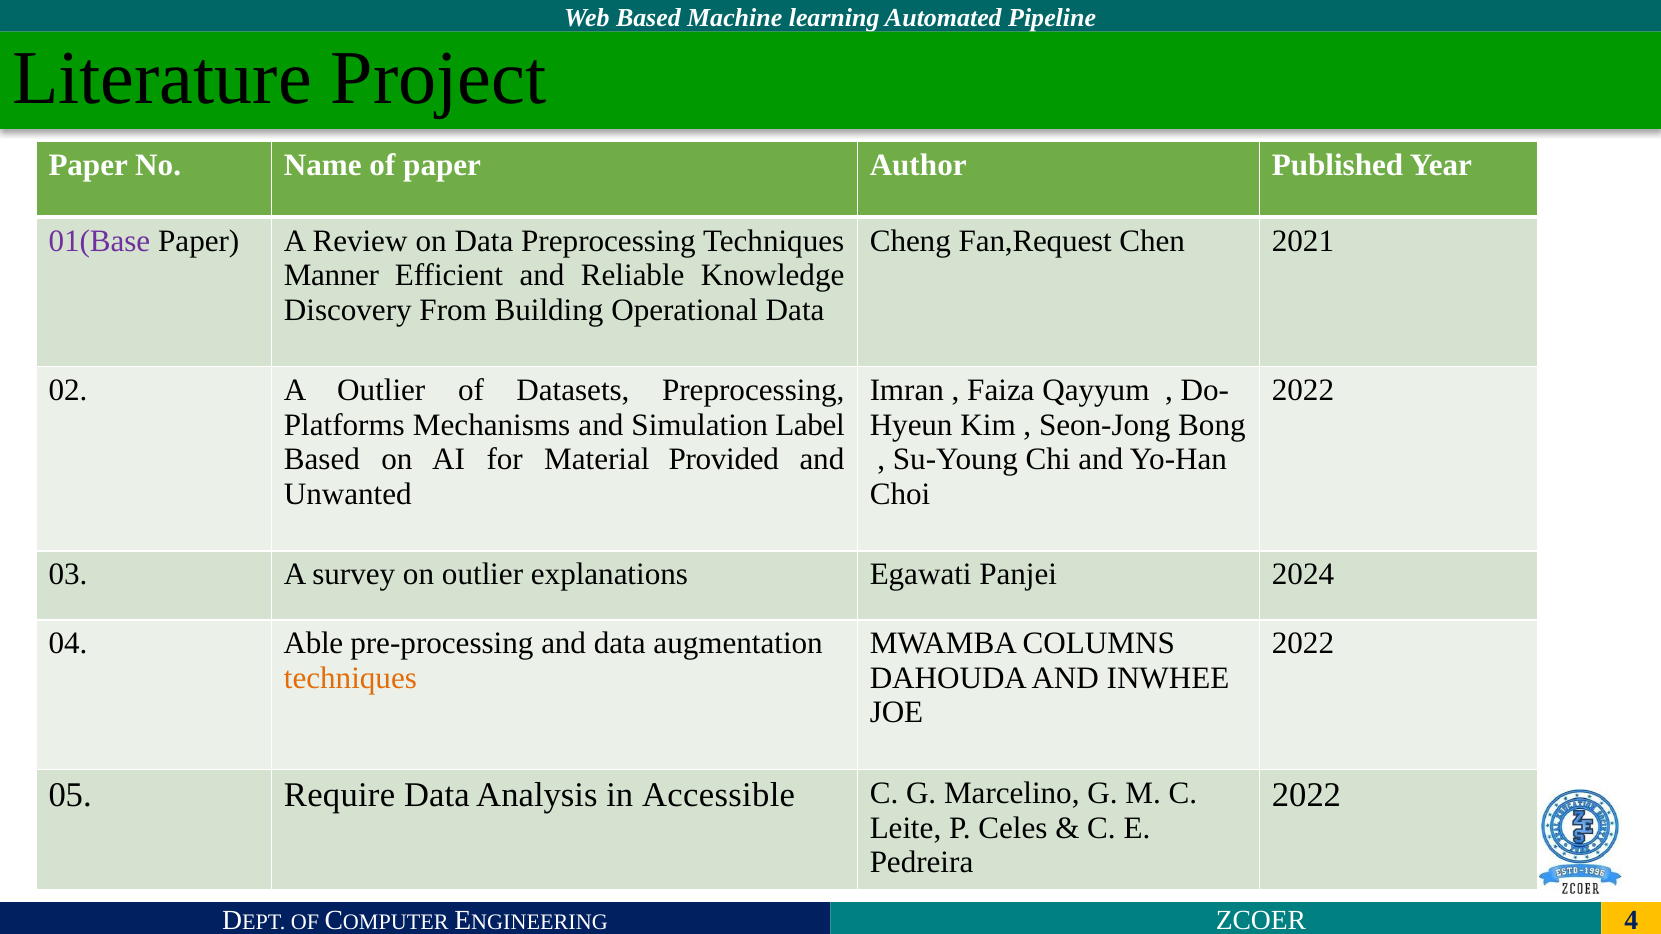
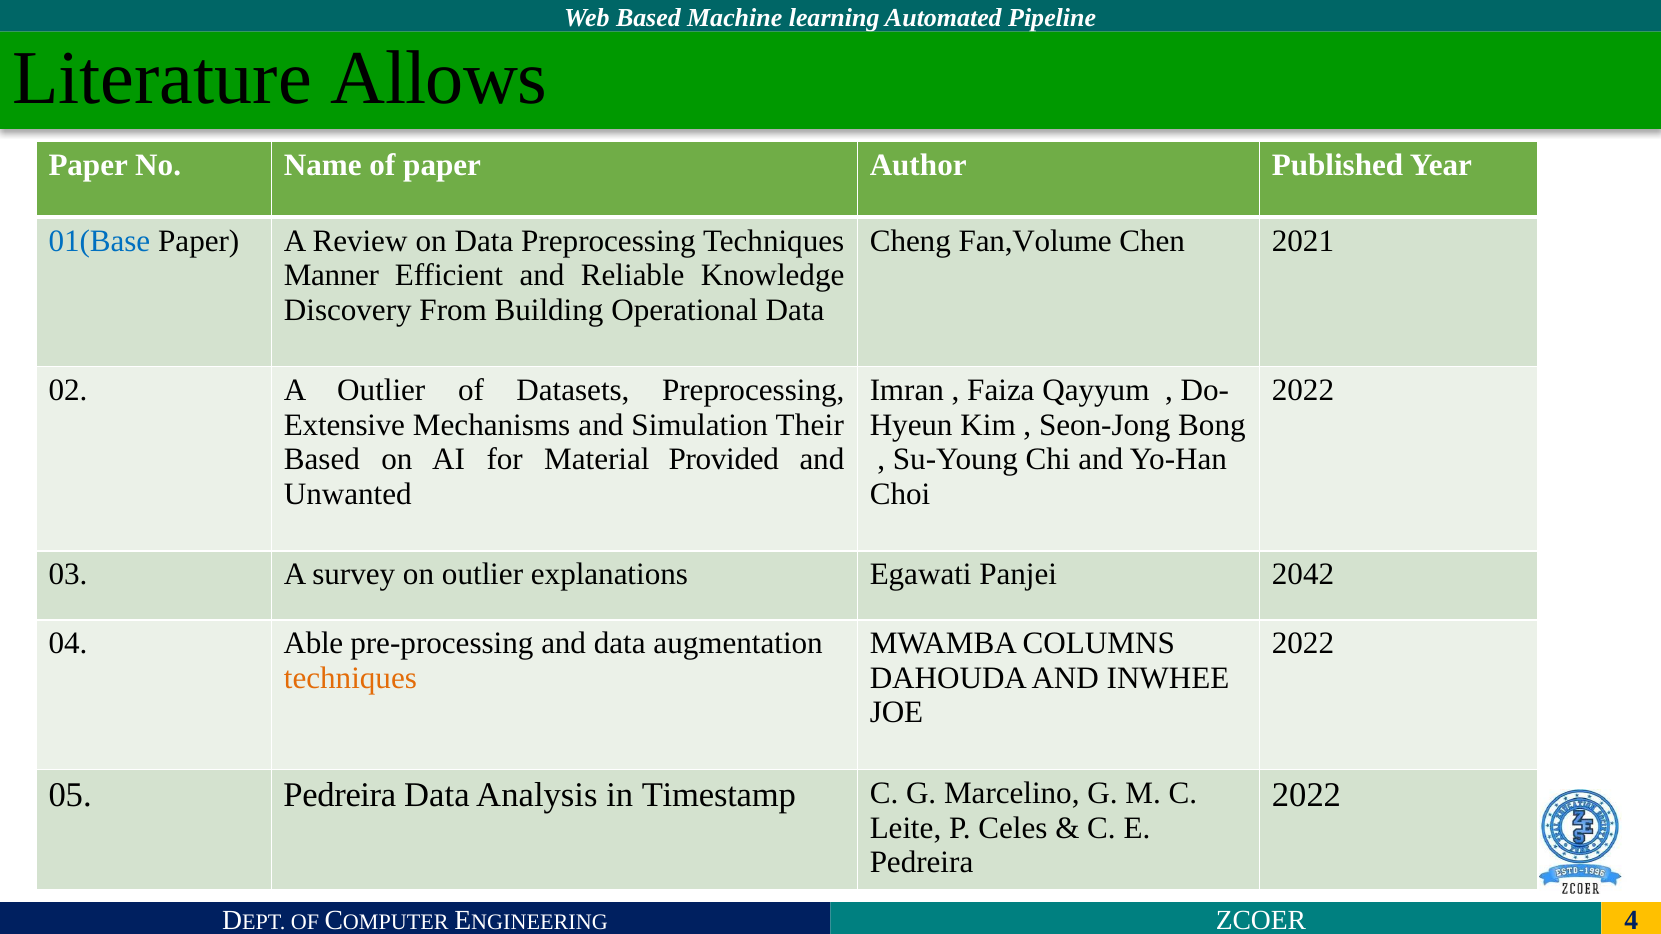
Project: Project -> Allows
01(Base colour: purple -> blue
Fan,Request: Fan,Request -> Fan,Volume
Platforms: Platforms -> Extensive
Label: Label -> Their
2024: 2024 -> 2042
05 Require: Require -> Pedreira
Accessible: Accessible -> Timestamp
